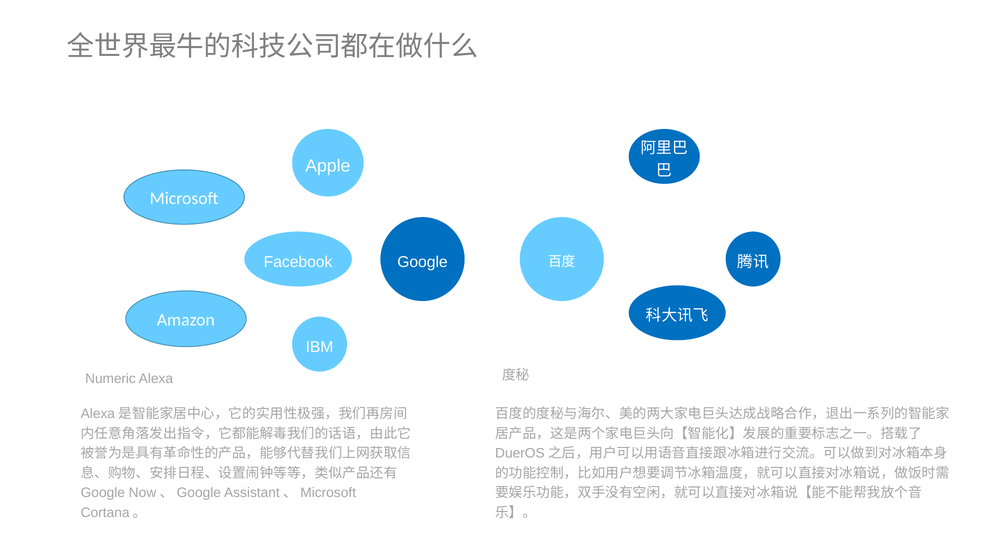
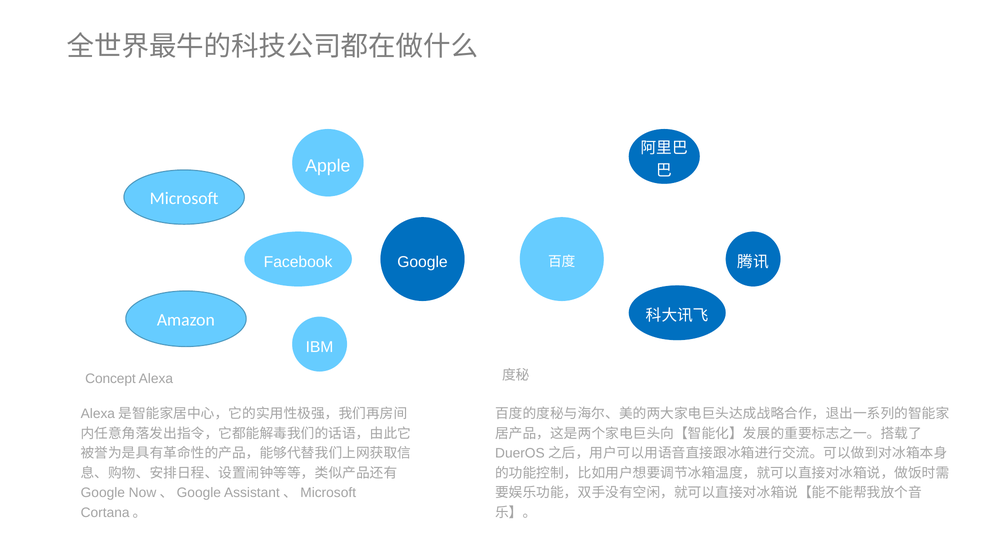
Numeric: Numeric -> Concept
